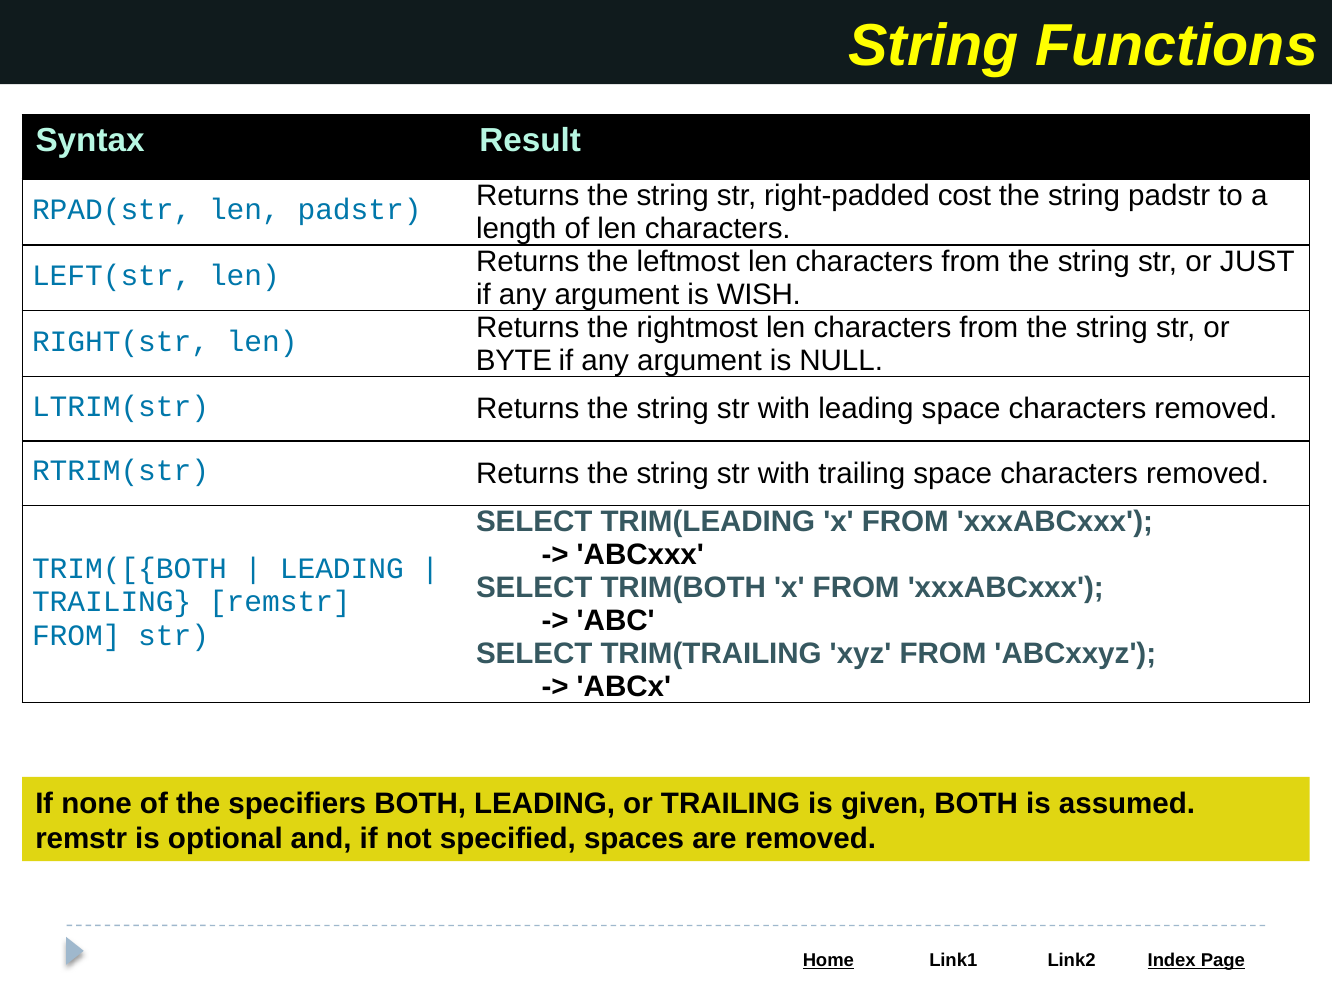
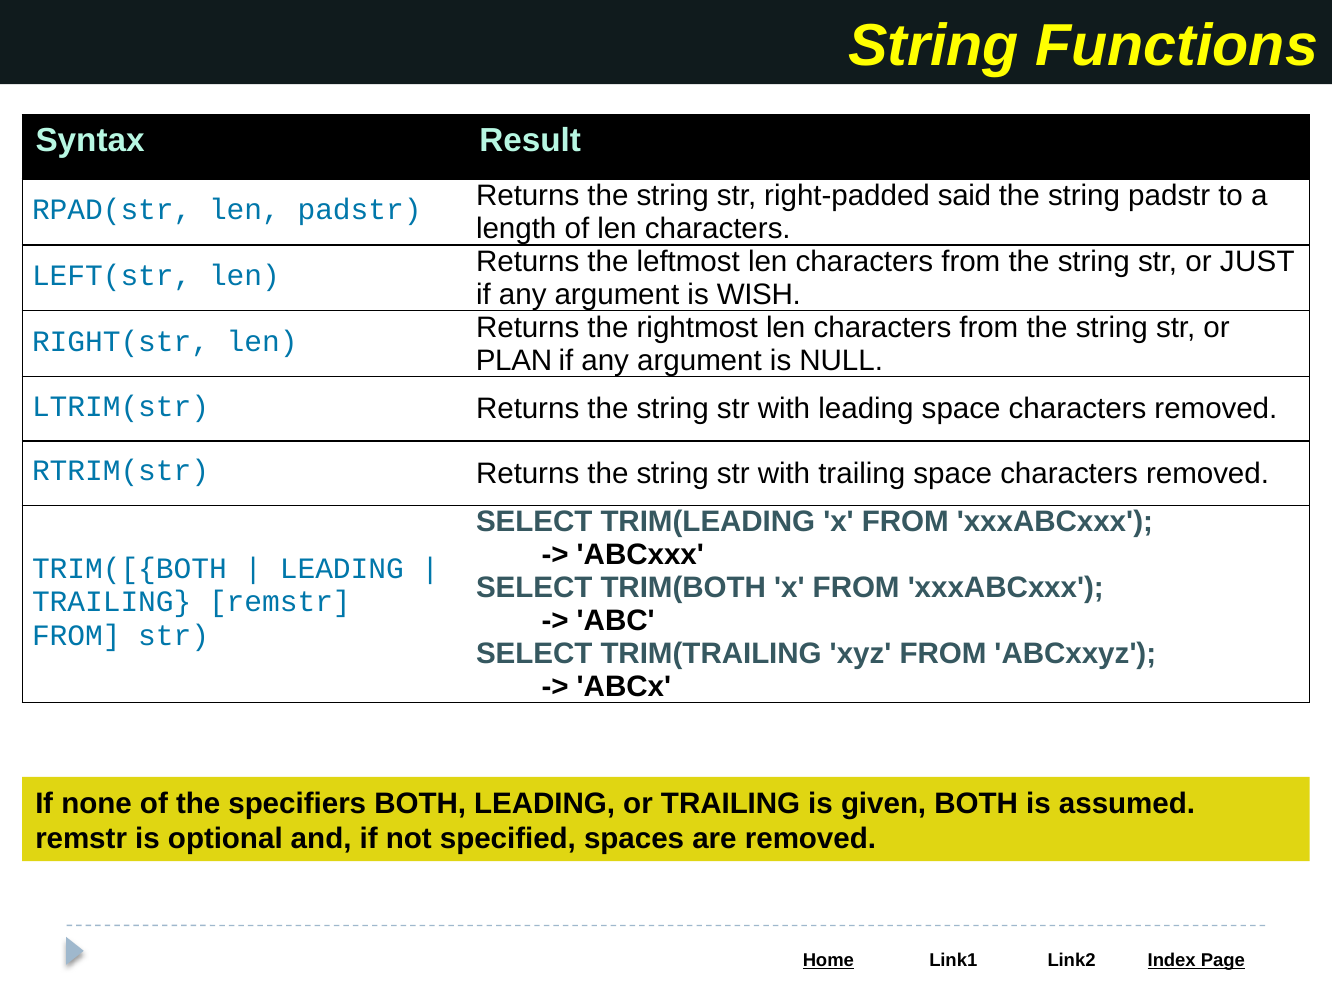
cost: cost -> said
BYTE: BYTE -> PLAN
